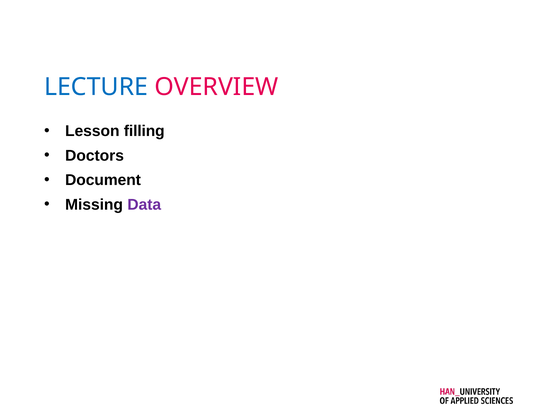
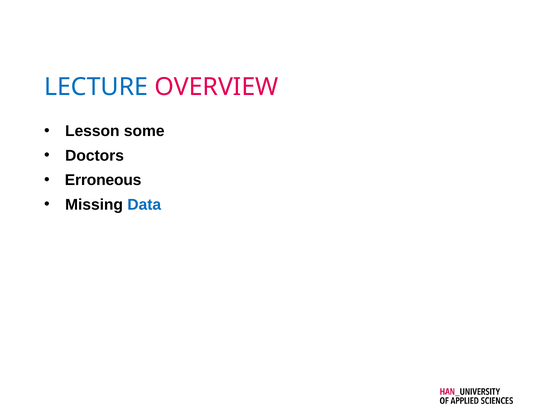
filling: filling -> some
Document: Document -> Erroneous
Data colour: purple -> blue
